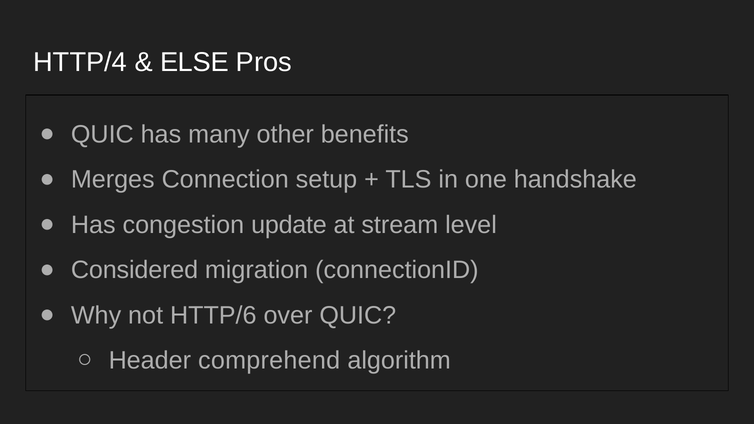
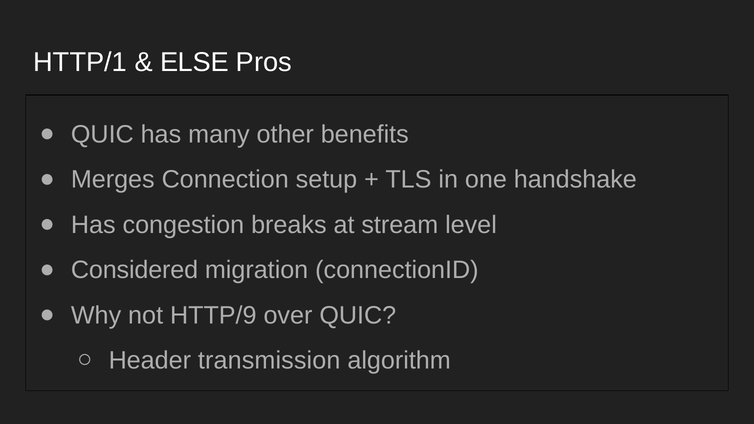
HTTP/4: HTTP/4 -> HTTP/1
update: update -> breaks
HTTP/6: HTTP/6 -> HTTP/9
comprehend: comprehend -> transmission
